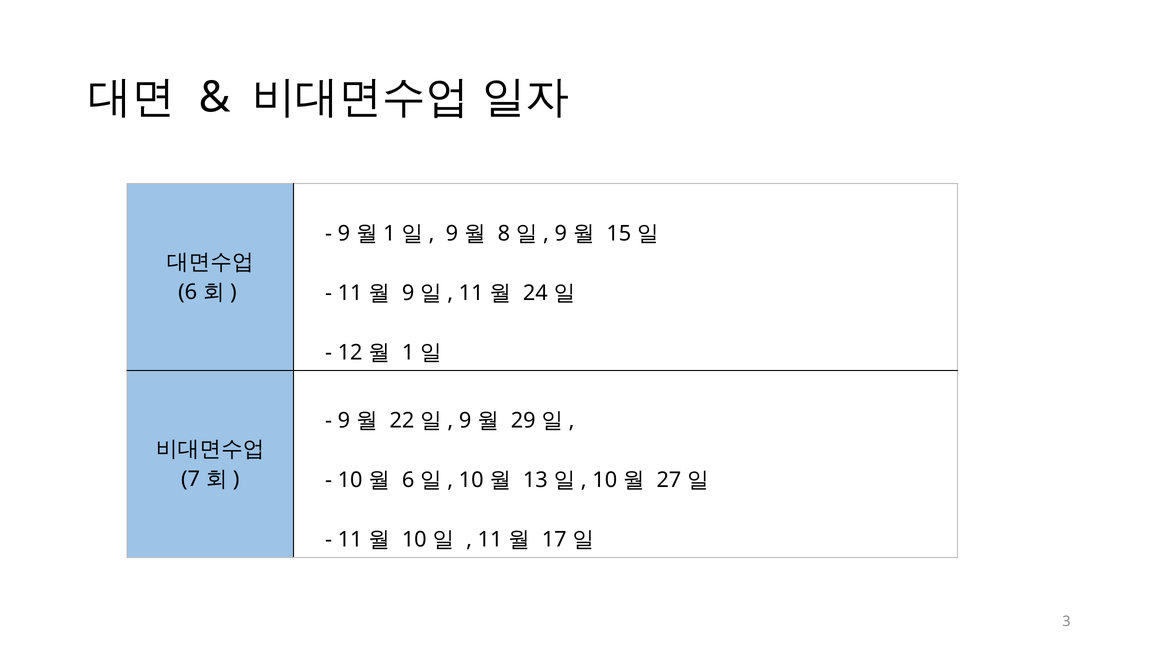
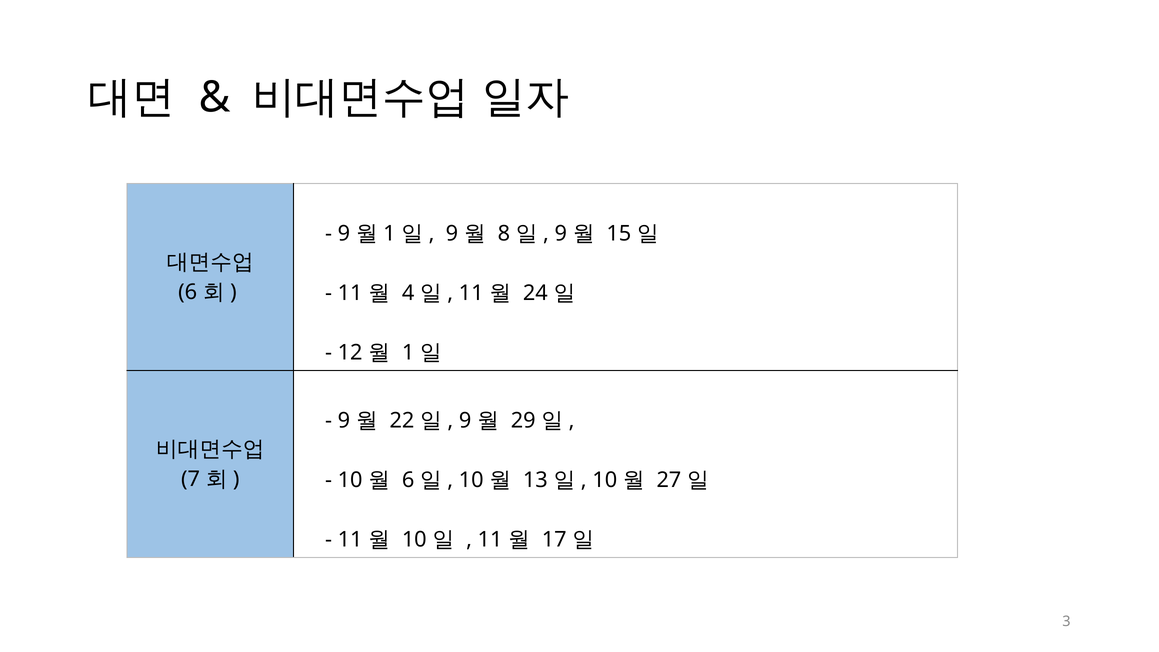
9 at (408, 293): 9 -> 4
